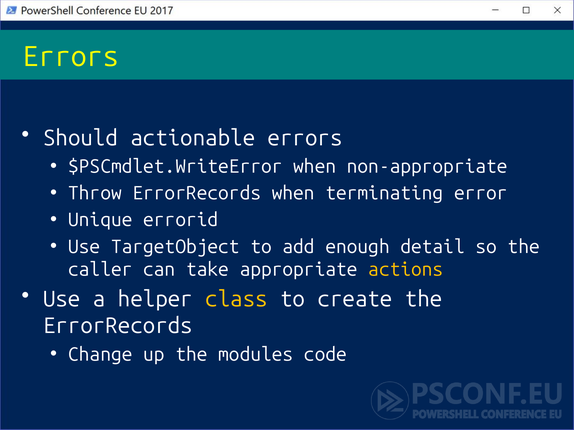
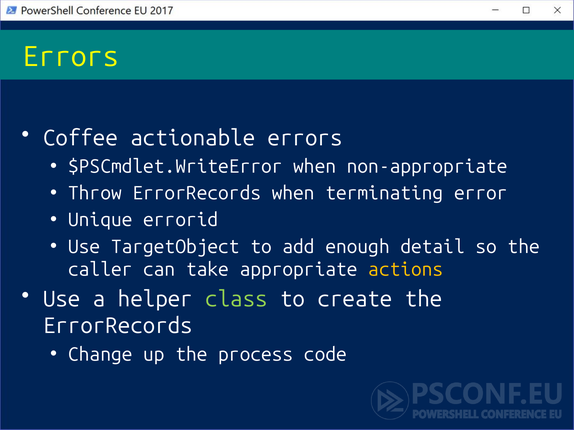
Should: Should -> Coffee
class colour: yellow -> light green
modules: modules -> process
